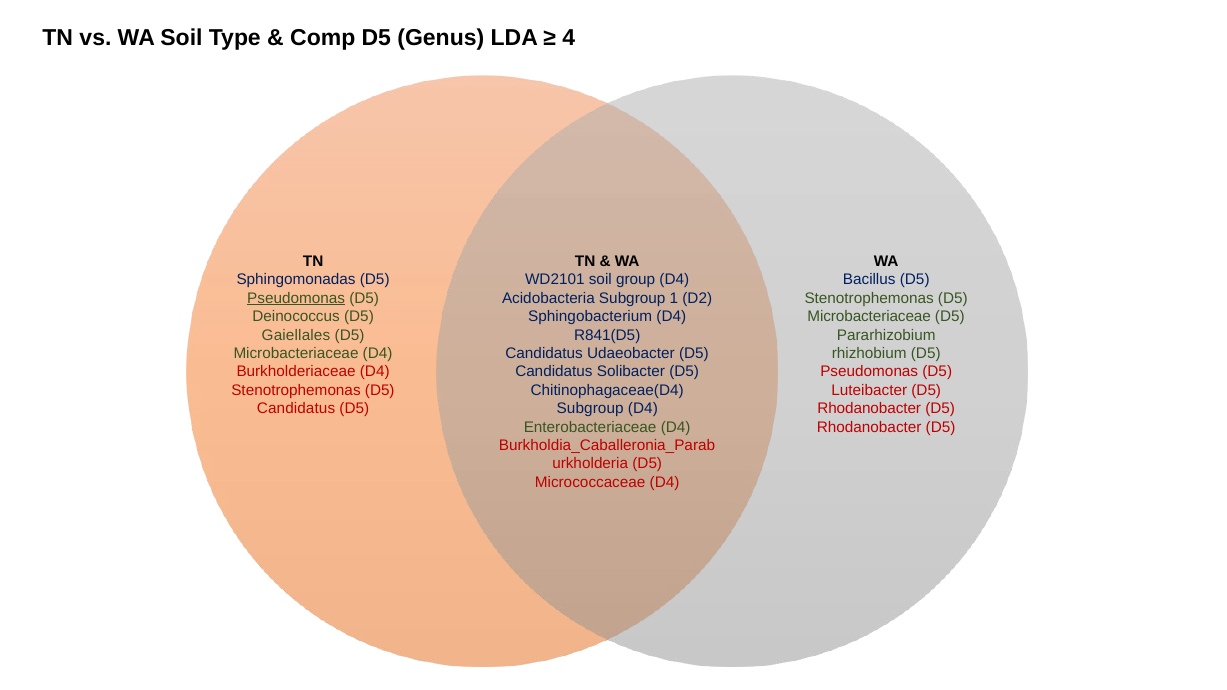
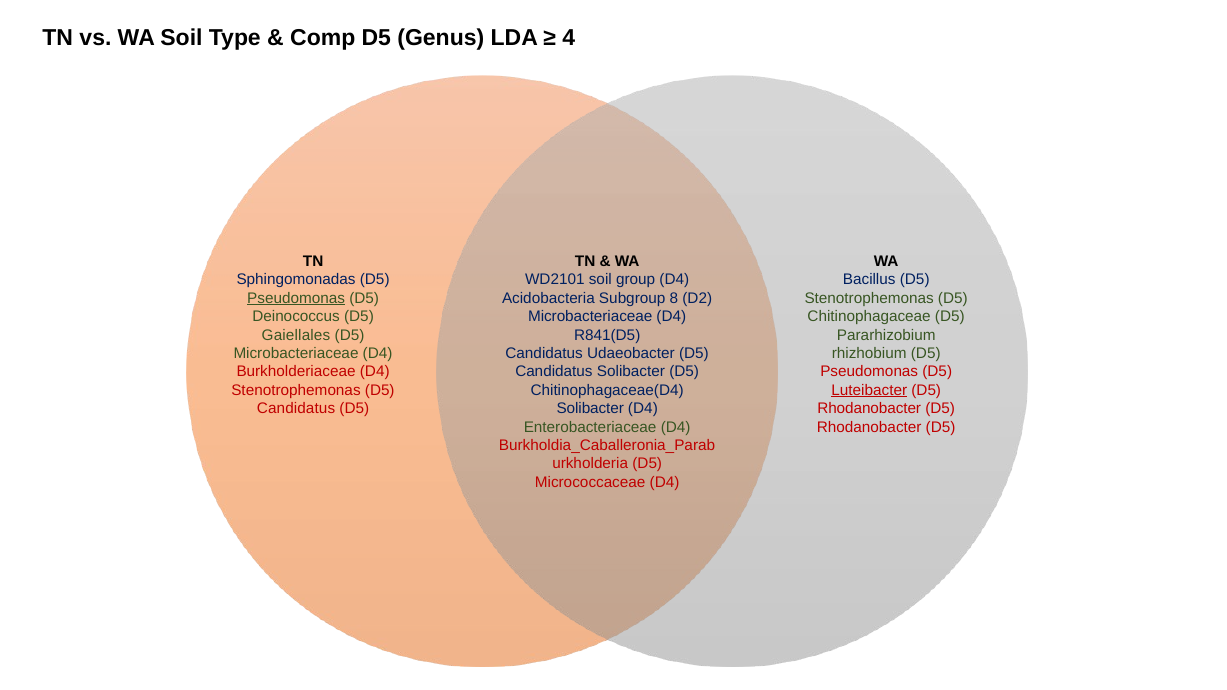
1: 1 -> 8
Sphingobacterium at (590, 317): Sphingobacterium -> Microbacteriaceae
Microbacteriaceae at (869, 317): Microbacteriaceae -> Chitinophagaceae
Luteibacter underline: none -> present
Subgroup at (590, 409): Subgroup -> Solibacter
